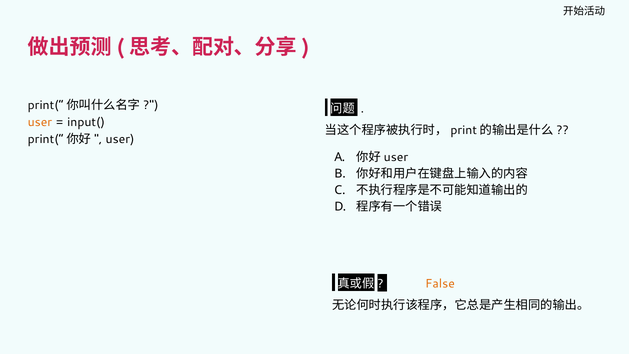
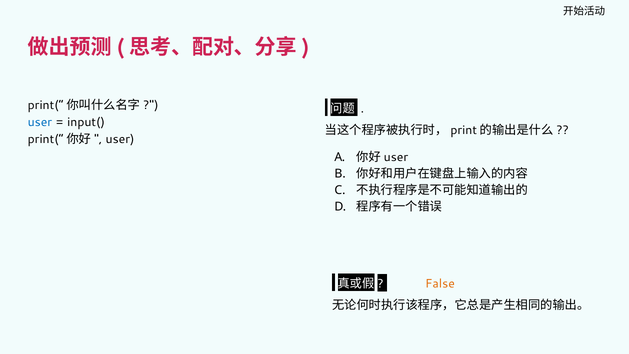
user at (40, 122) colour: orange -> blue
